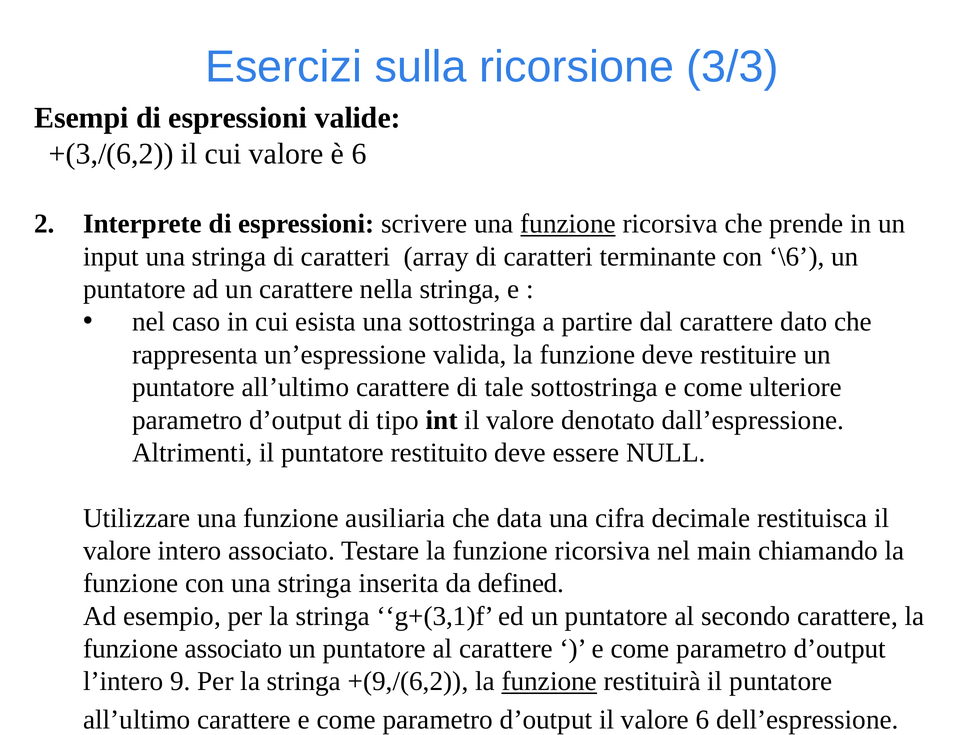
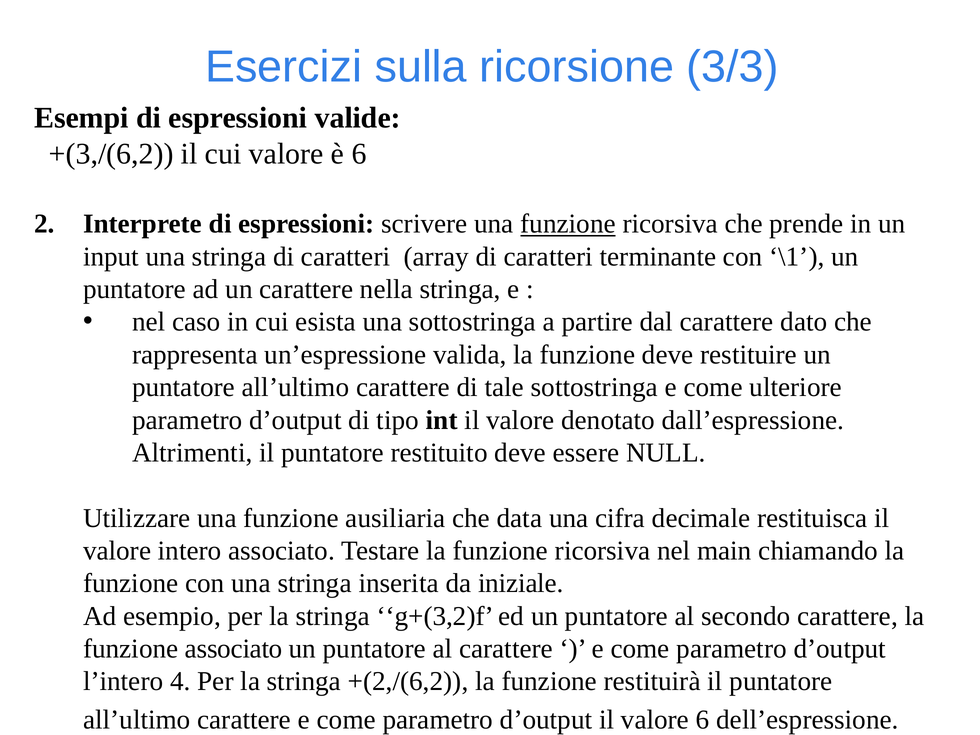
\6: \6 -> \1
defined: defined -> iniziale
g+(3,1)f: g+(3,1)f -> g+(3,2)f
9: 9 -> 4
+(9,/(6,2: +(9,/(6,2 -> +(2,/(6,2
funzione at (549, 681) underline: present -> none
